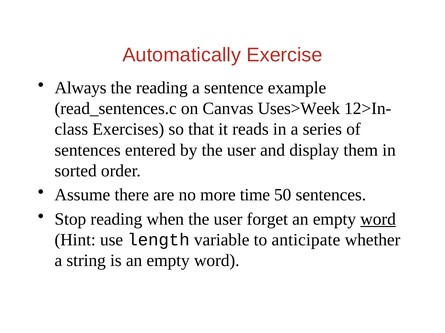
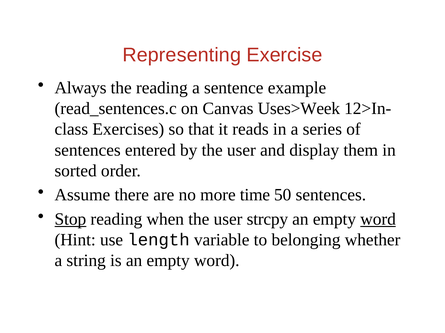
Automatically: Automatically -> Representing
Stop underline: none -> present
forget: forget -> strcpy
anticipate: anticipate -> belonging
